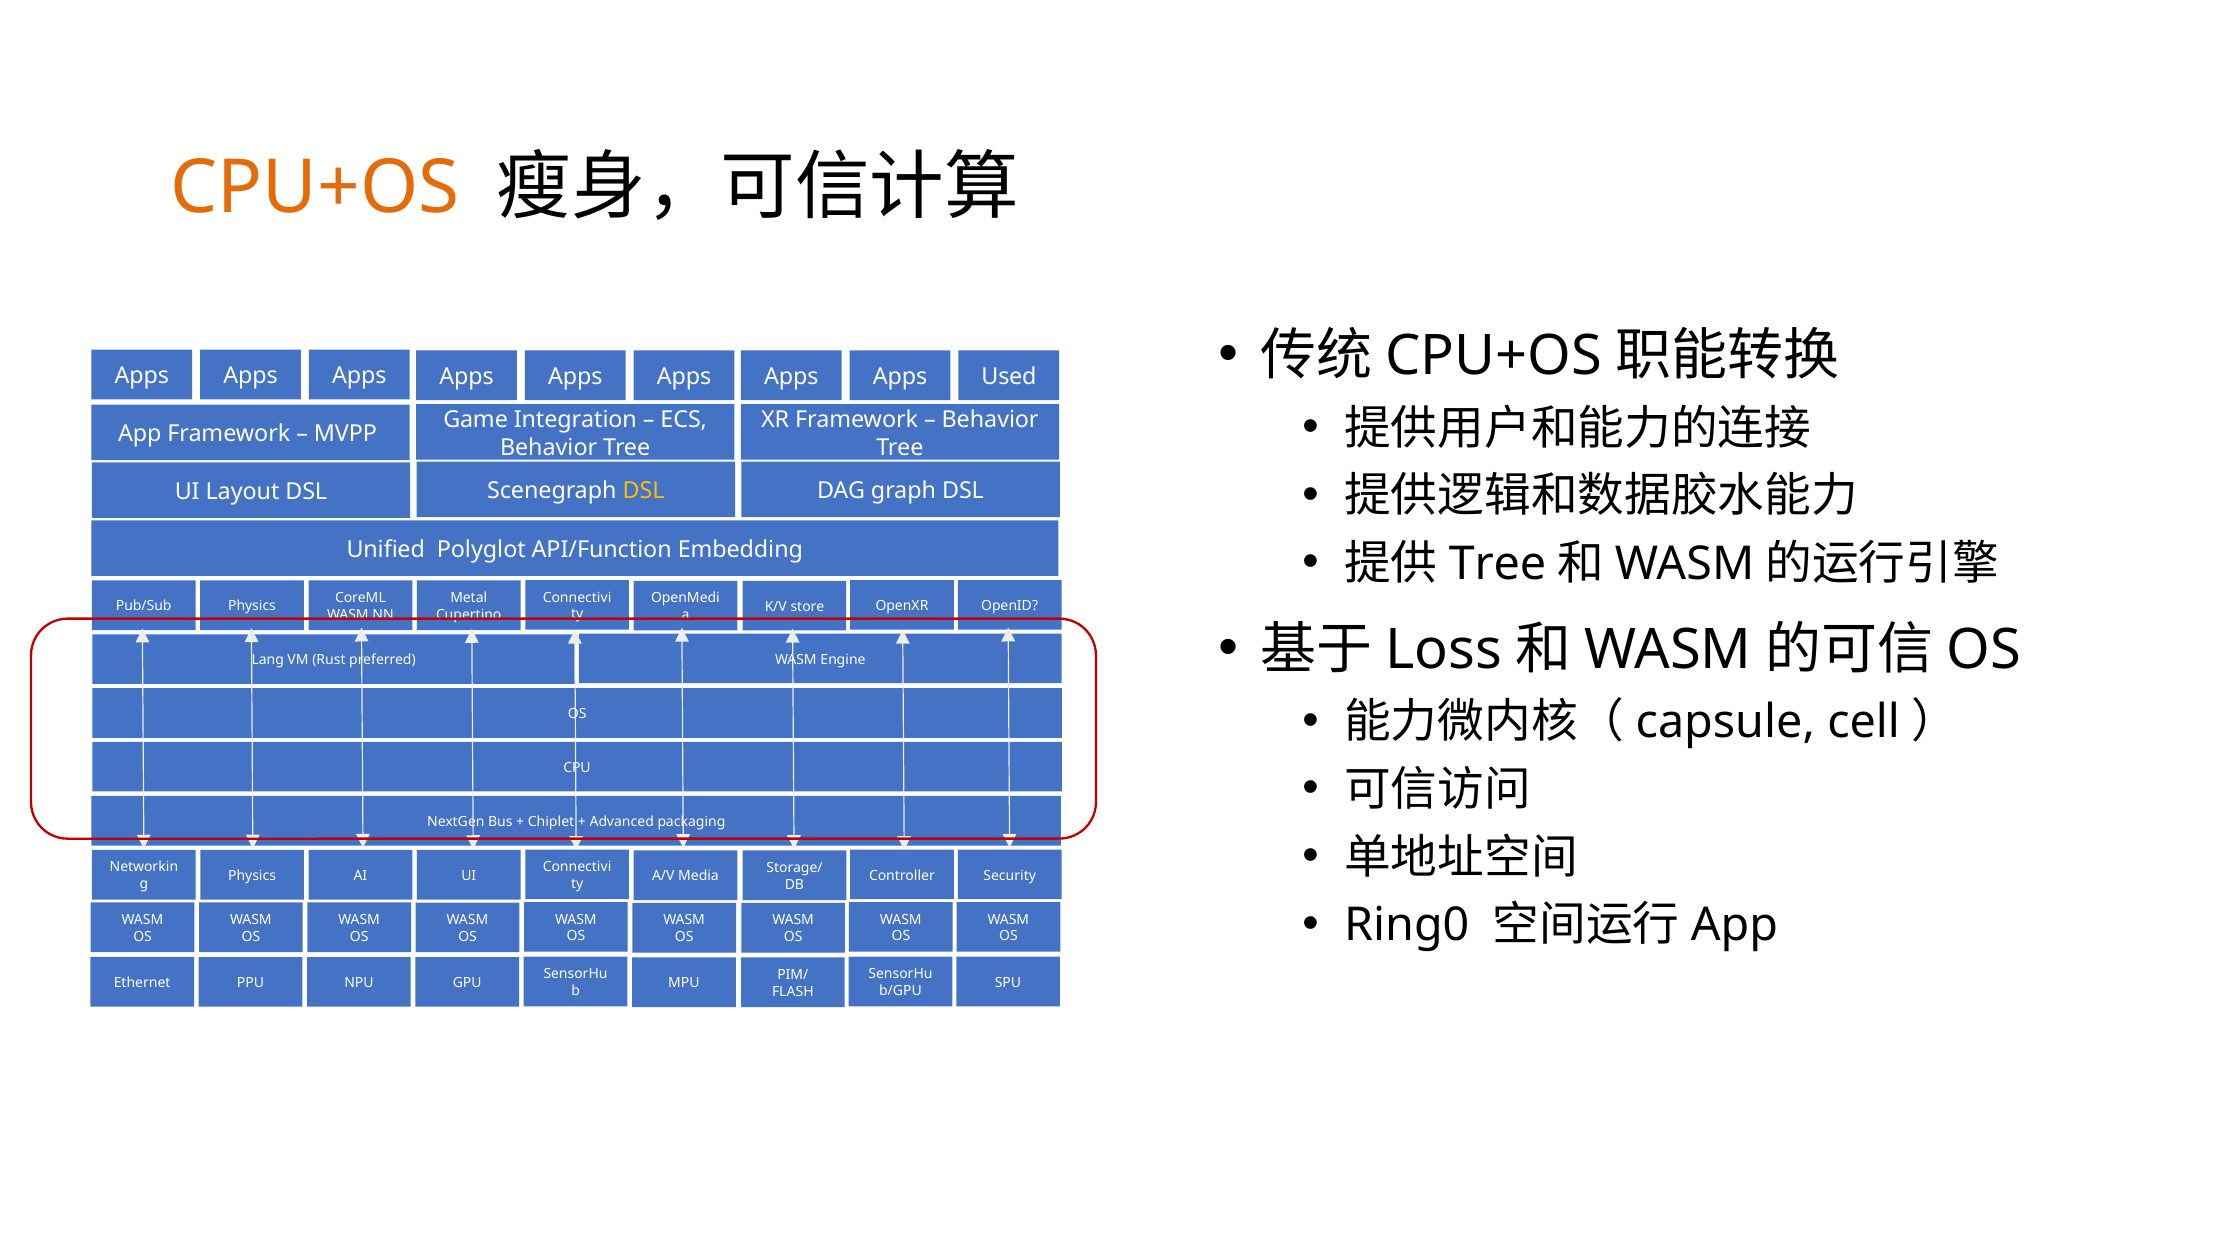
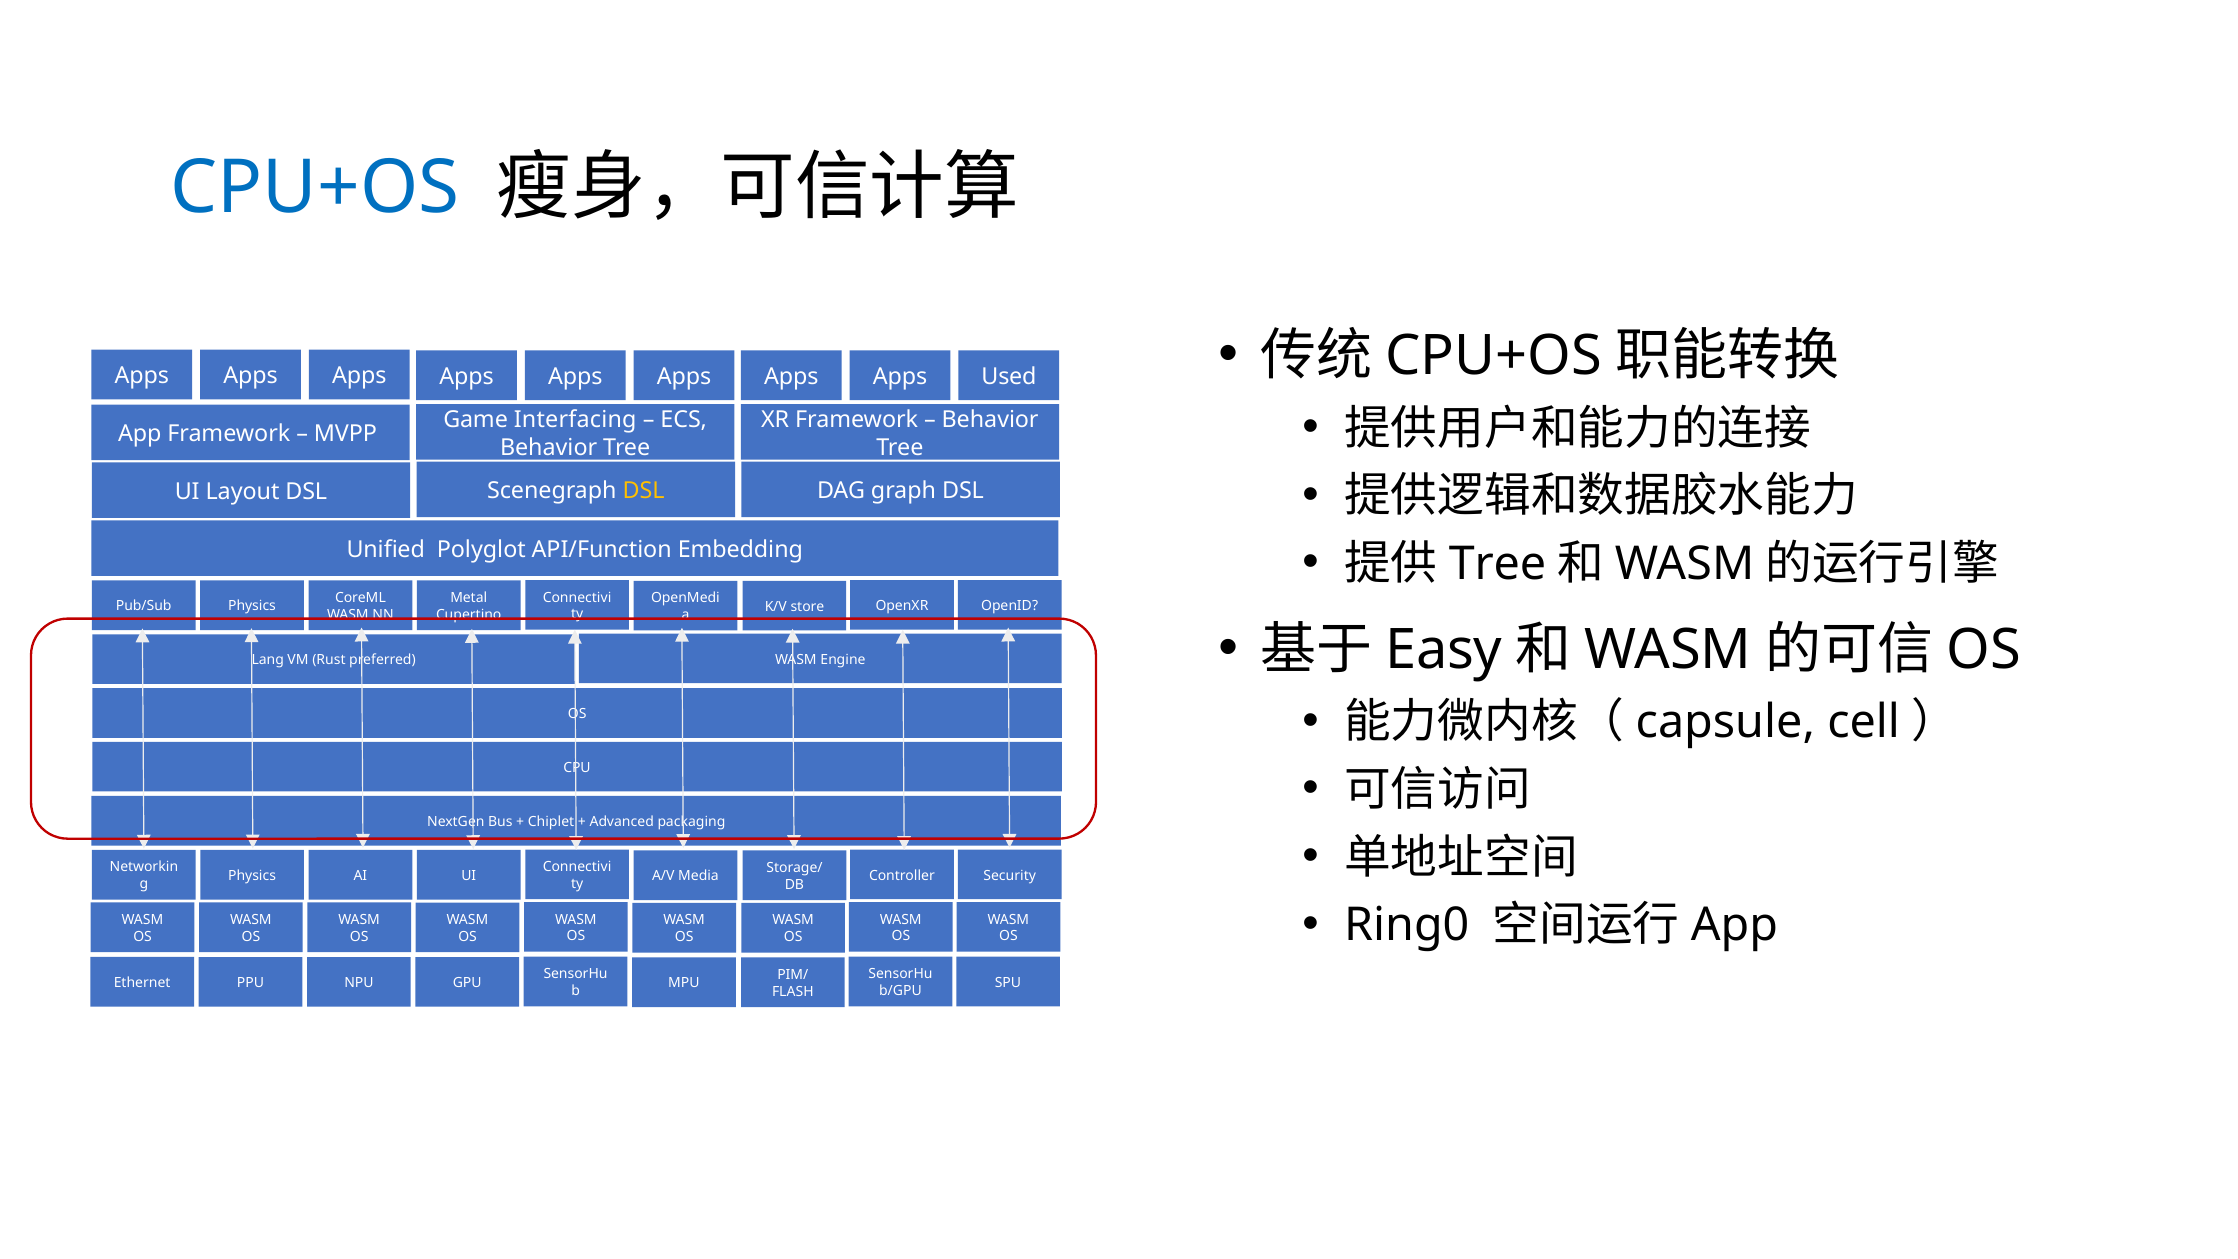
CPU+OS at (315, 188) colour: orange -> blue
Integration: Integration -> Interfacing
Loss: Loss -> Easy
